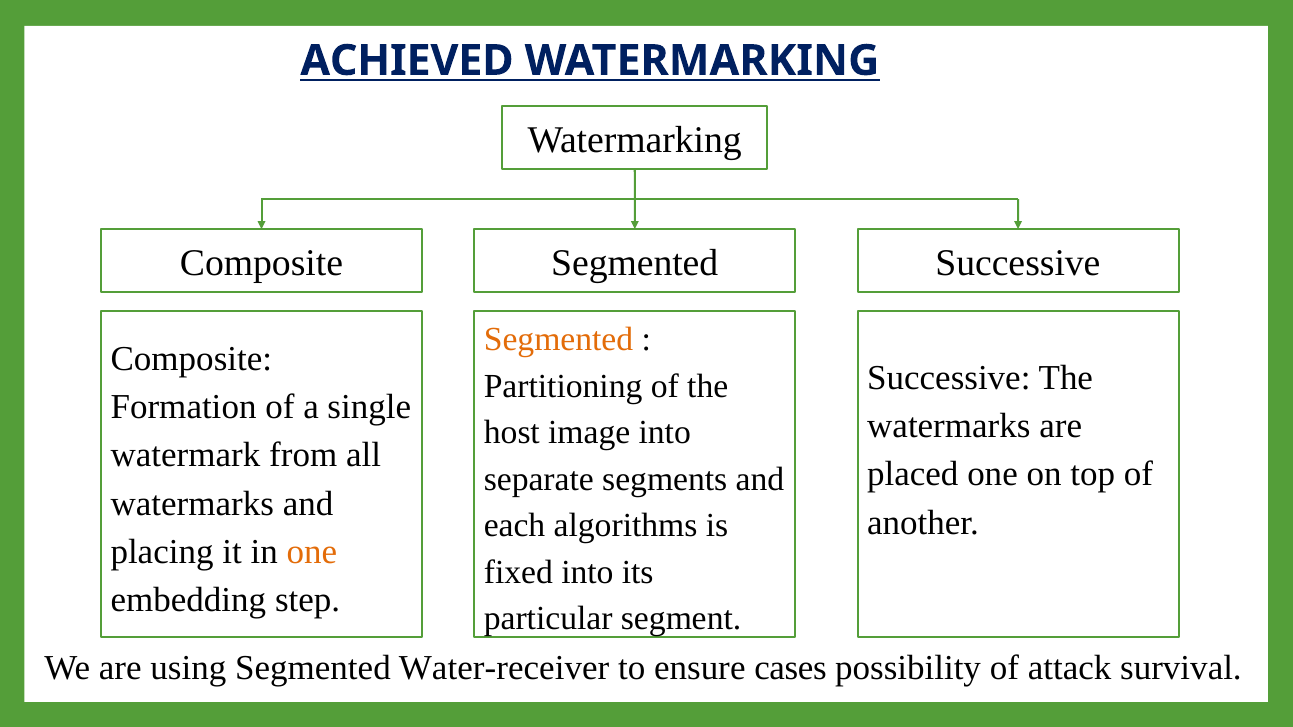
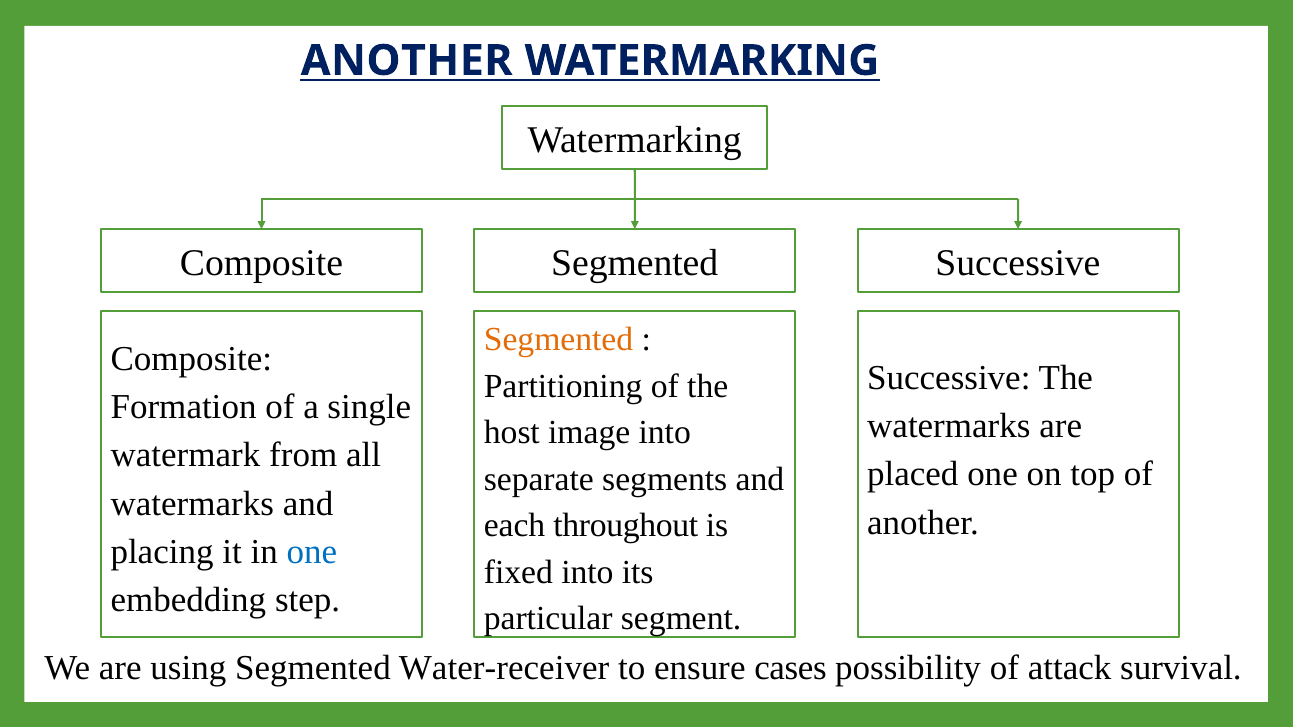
ACHIEVED at (407, 61): ACHIEVED -> ANOTHER
algorithms: algorithms -> throughout
one at (312, 552) colour: orange -> blue
